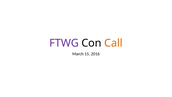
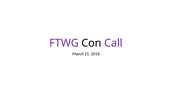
Call colour: orange -> purple
